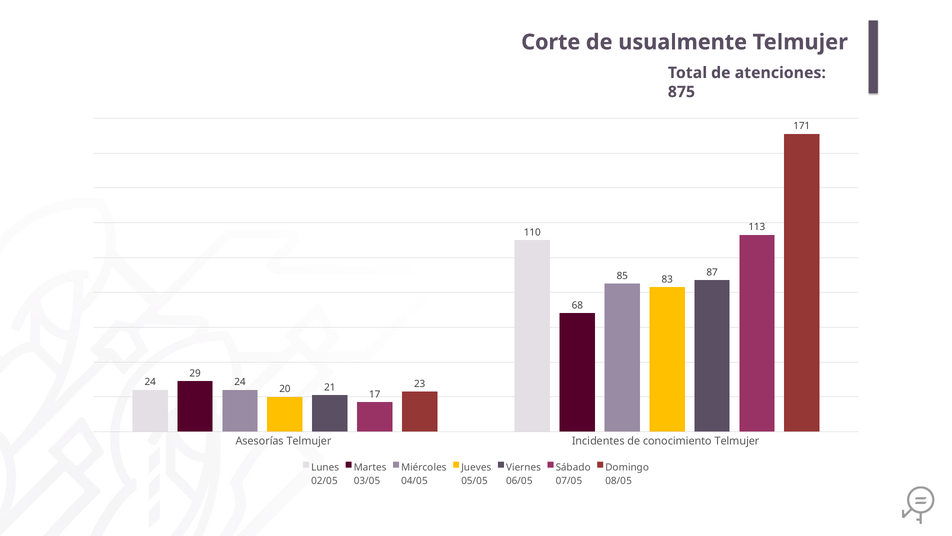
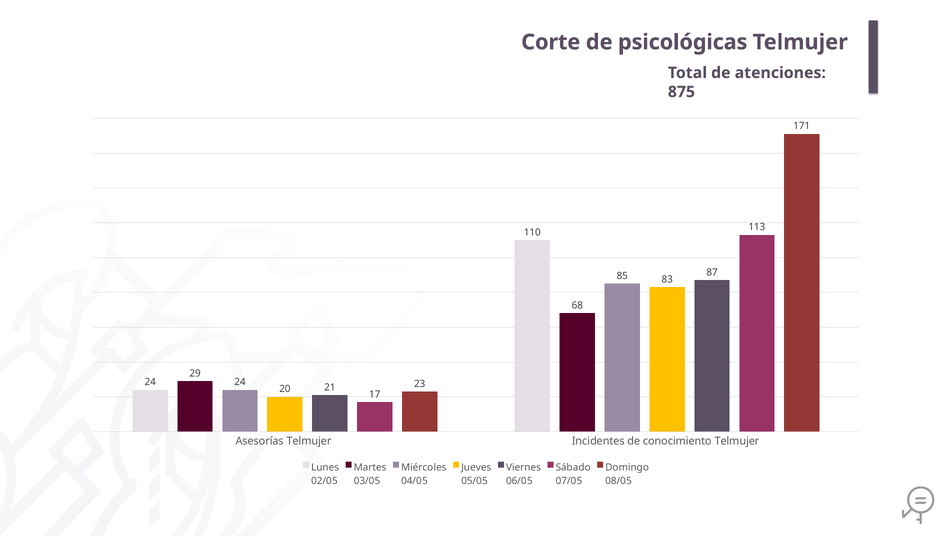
usualmente: usualmente -> psicológicas
